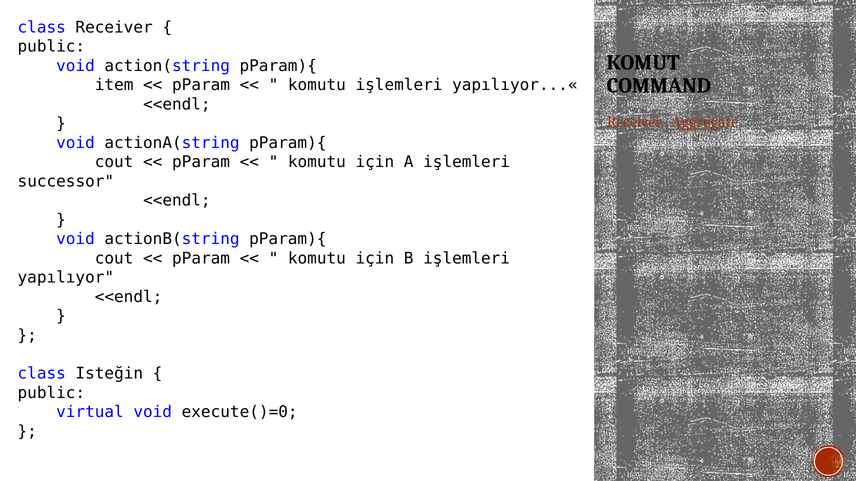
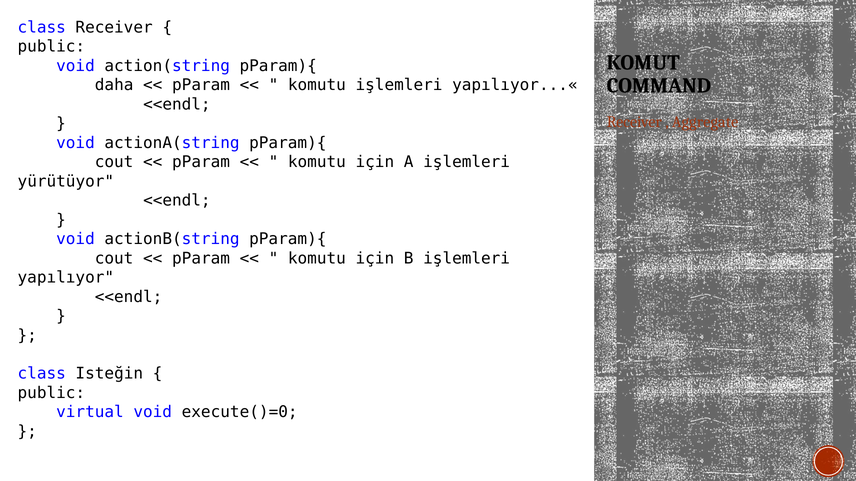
item: item -> daha
successor: successor -> yürütüyor
